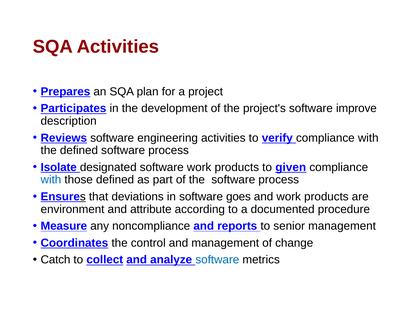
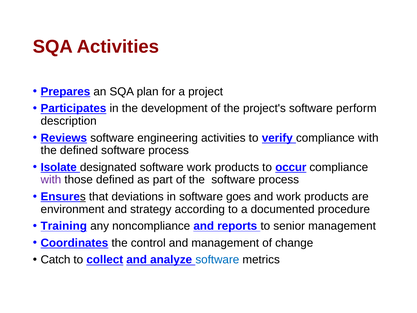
improve: improve -> perform
given: given -> occur
with at (51, 180) colour: blue -> purple
attribute: attribute -> strategy
Measure: Measure -> Training
